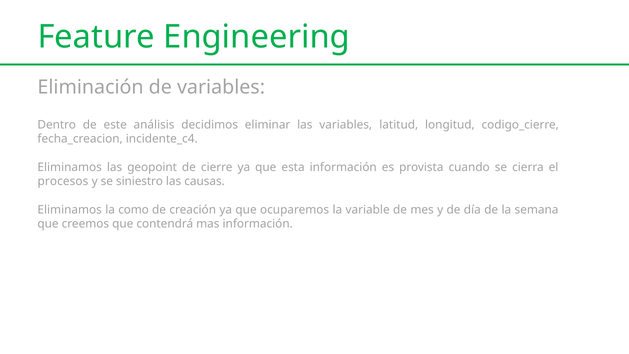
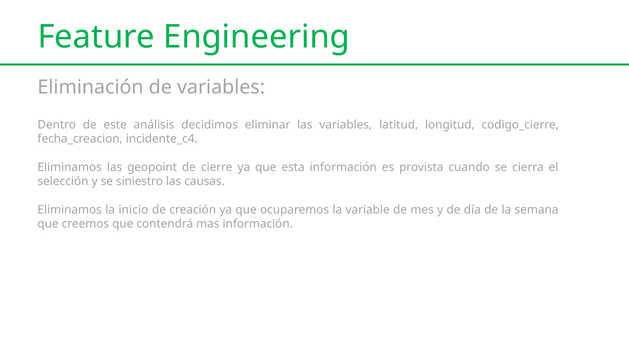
procesos: procesos -> selección
como: como -> inicio
